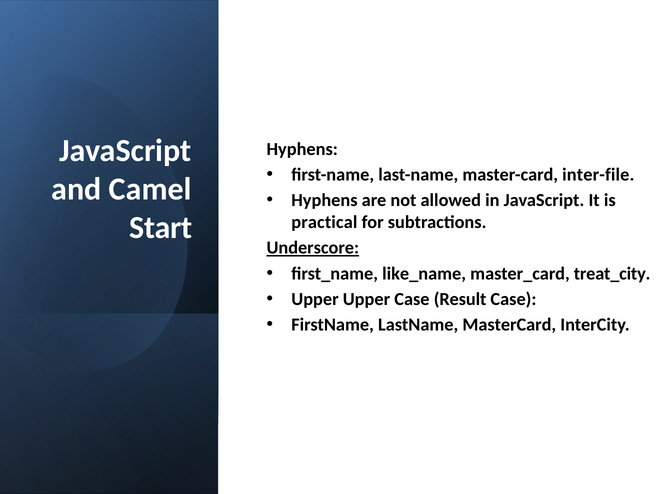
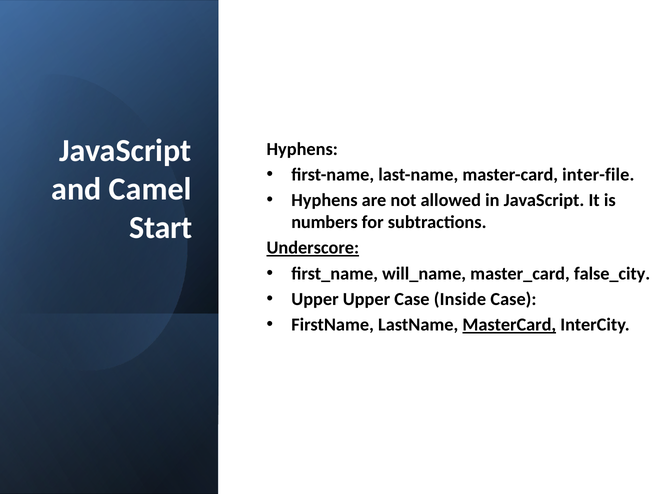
practical: practical -> numbers
like_name: like_name -> will_name
treat_city: treat_city -> false_city
Result: Result -> Inside
MasterCard underline: none -> present
